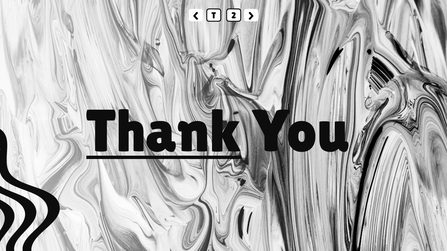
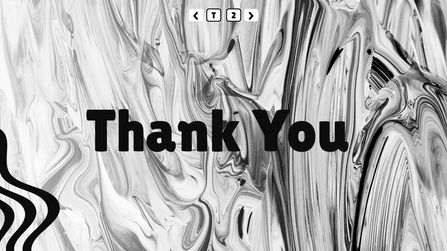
Thank underline: present -> none
